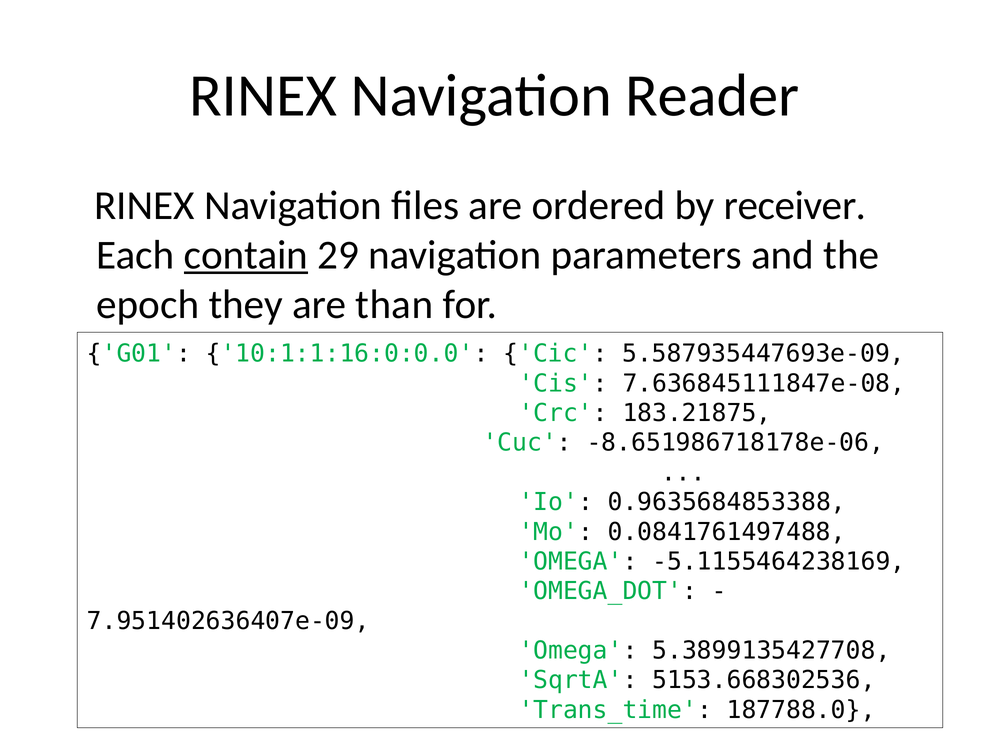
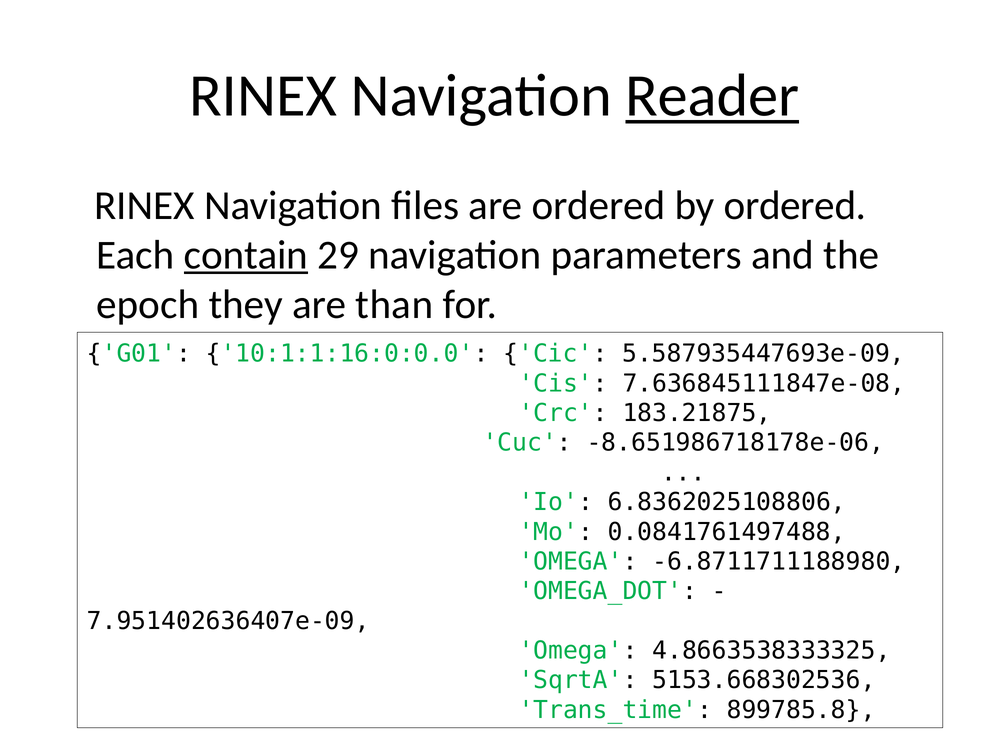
Reader underline: none -> present
by receiver: receiver -> ordered
0.9635684853388: 0.9635684853388 -> 6.8362025108806
-5.1155464238169: -5.1155464238169 -> -6.8711711188980
5.3899135427708: 5.3899135427708 -> 4.8663538333325
187788.0: 187788.0 -> 899785.8
